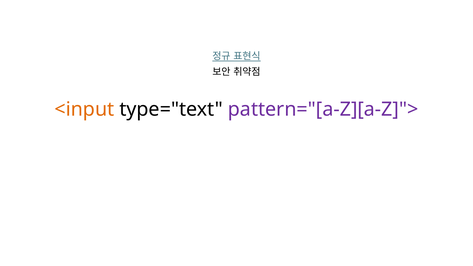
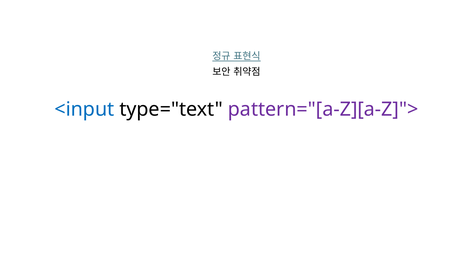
<input colour: orange -> blue
